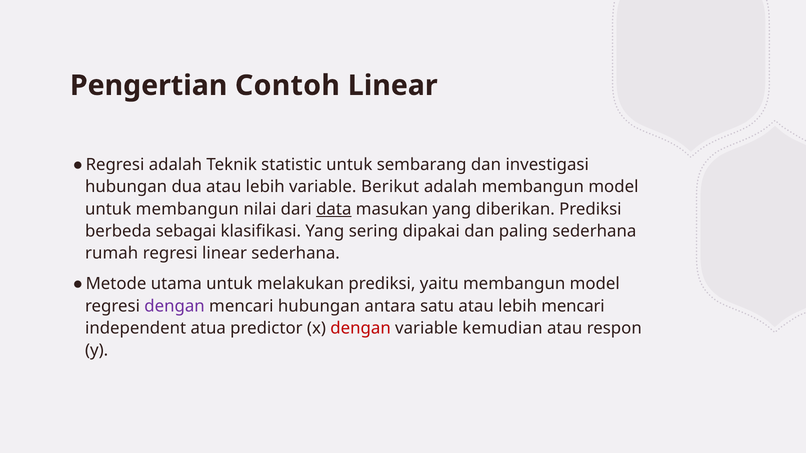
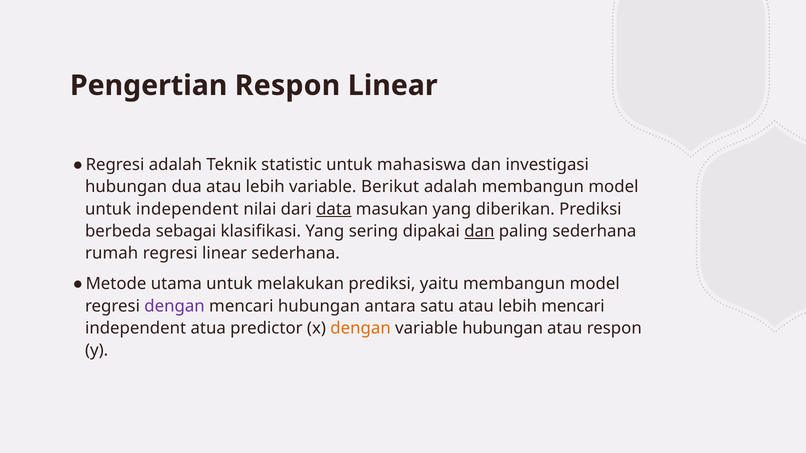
Pengertian Contoh: Contoh -> Respon
sembarang: sembarang -> mahasiswa
untuk membangun: membangun -> independent
dan at (479, 231) underline: none -> present
dengan at (361, 328) colour: red -> orange
variable kemudian: kemudian -> hubungan
